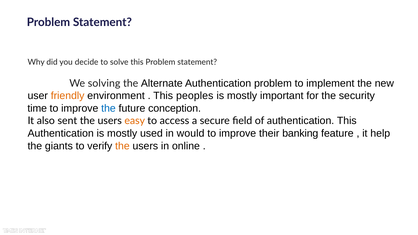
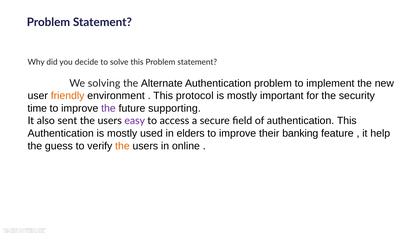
peoples: peoples -> protocol
the at (108, 108) colour: blue -> purple
conception: conception -> supporting
easy colour: orange -> purple
would: would -> elders
giants: giants -> guess
